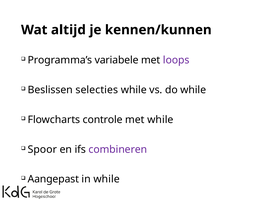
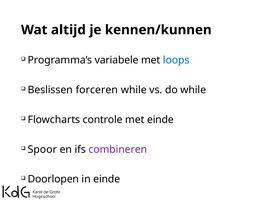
loops colour: purple -> blue
selecties: selecties -> forceren
met while: while -> einde
Aangepast: Aangepast -> Doorlopen
in while: while -> einde
